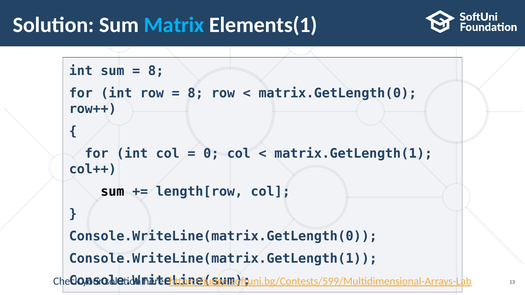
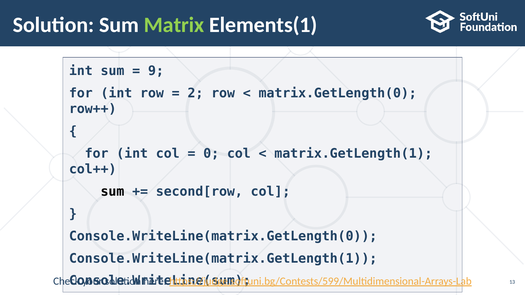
Matrix colour: light blue -> light green
8 at (156, 71): 8 -> 9
8 at (195, 93): 8 -> 2
length[row: length[row -> second[row
